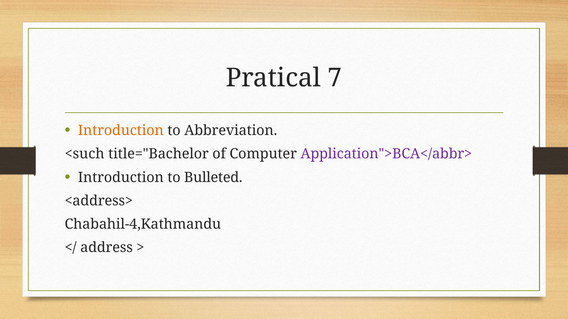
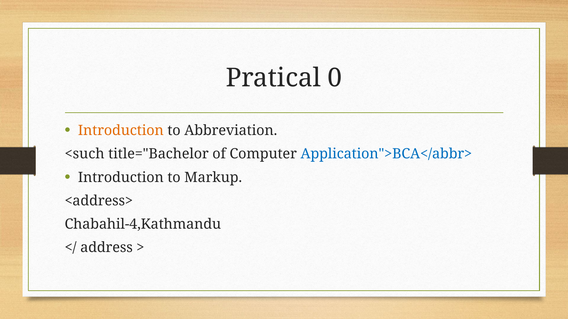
7: 7 -> 0
Application">BCA</abbr> colour: purple -> blue
Bulleted: Bulleted -> Markup
